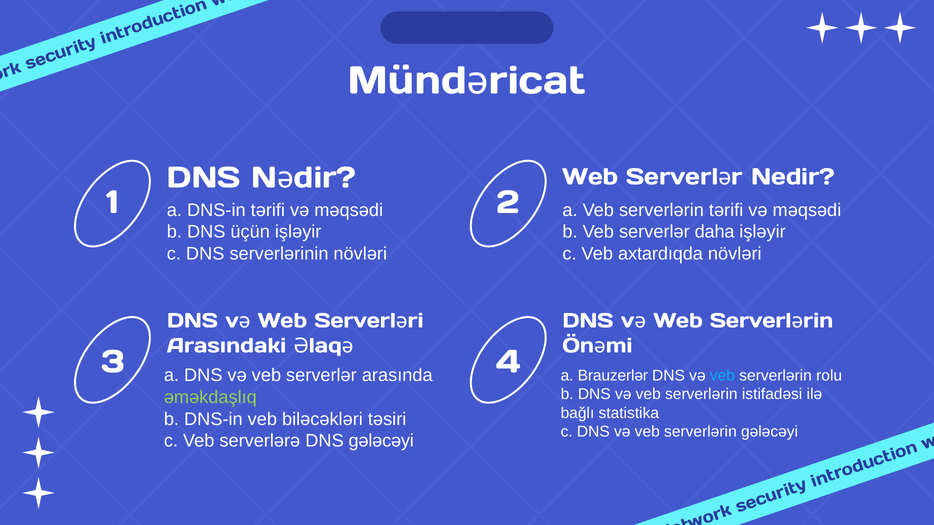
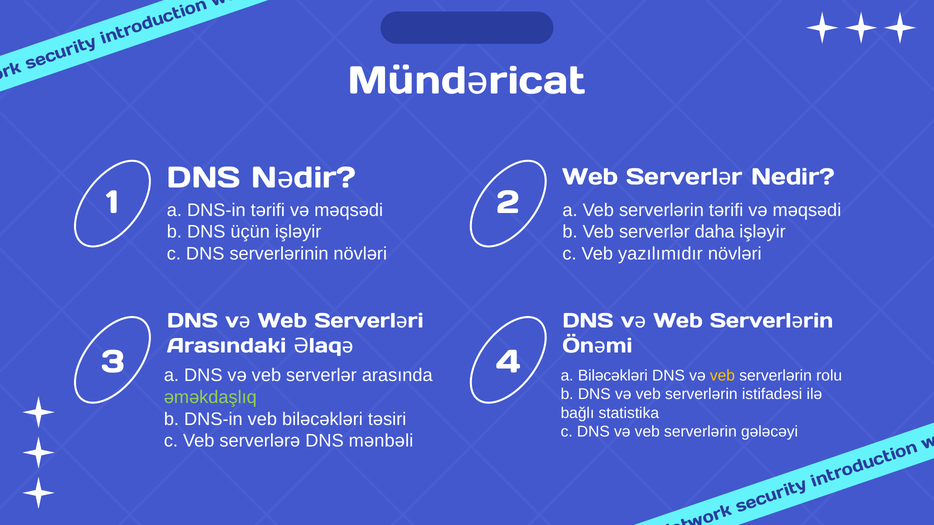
axtardıqda: axtardıqda -> yazılımıdır
a Brauzerlər: Brauzerlər -> Biləcəkləri
veb at (722, 376) colour: light blue -> yellow
DNS gələcəyi: gələcəyi -> mənbəli
